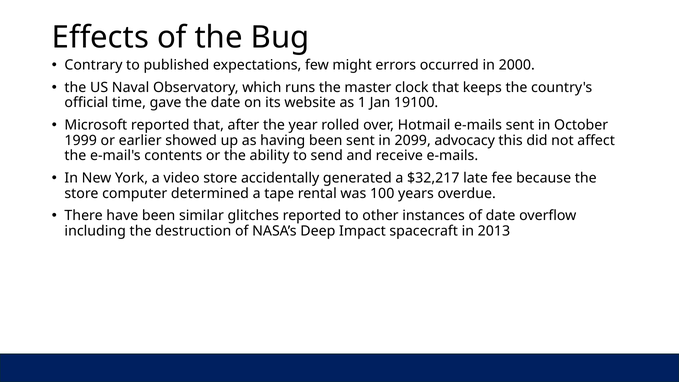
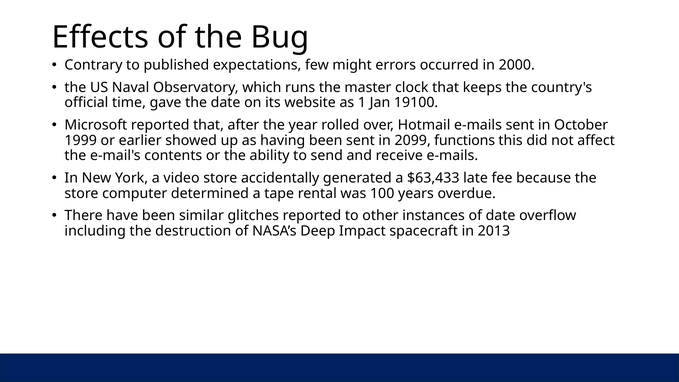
advocacy: advocacy -> functions
$32,217: $32,217 -> $63,433
